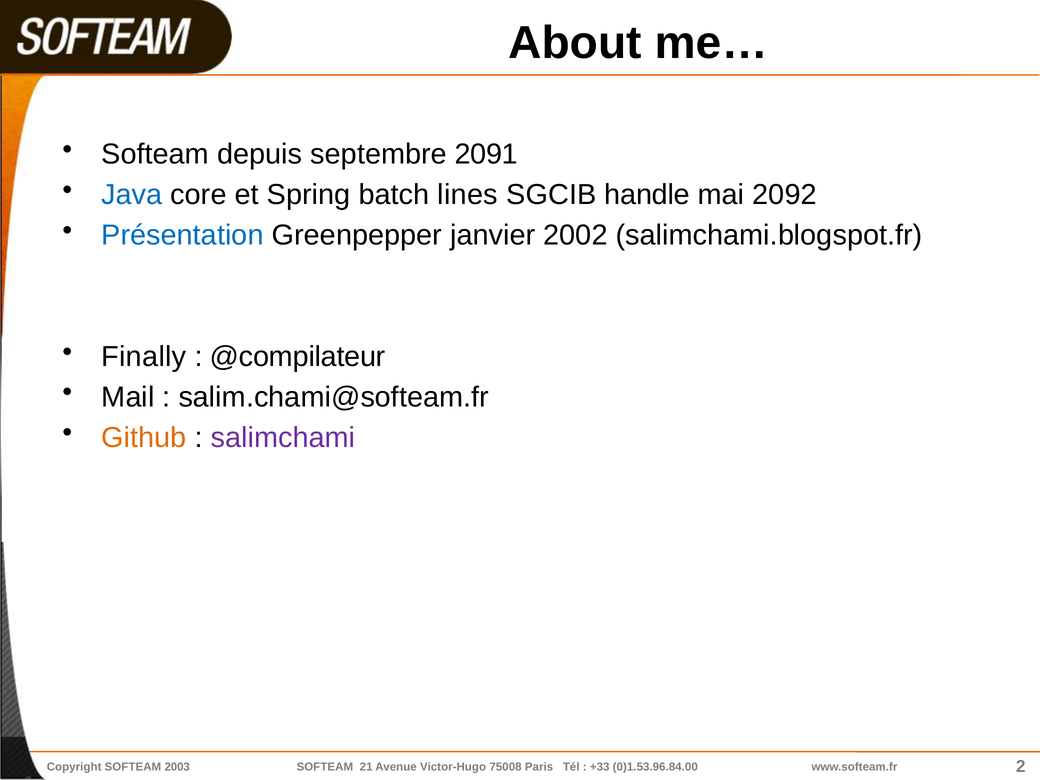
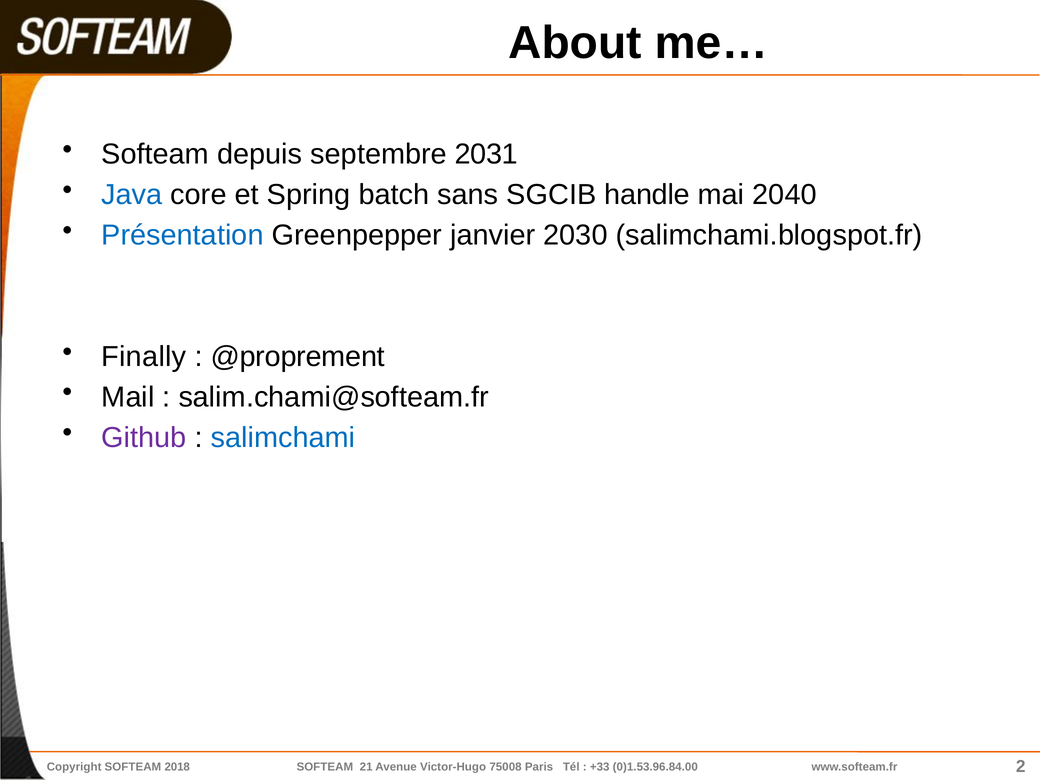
2091: 2091 -> 2031
lines: lines -> sans
2092: 2092 -> 2040
2002: 2002 -> 2030
@compilateur: @compilateur -> @proprement
Github colour: orange -> purple
salimchami colour: purple -> blue
2003: 2003 -> 2018
